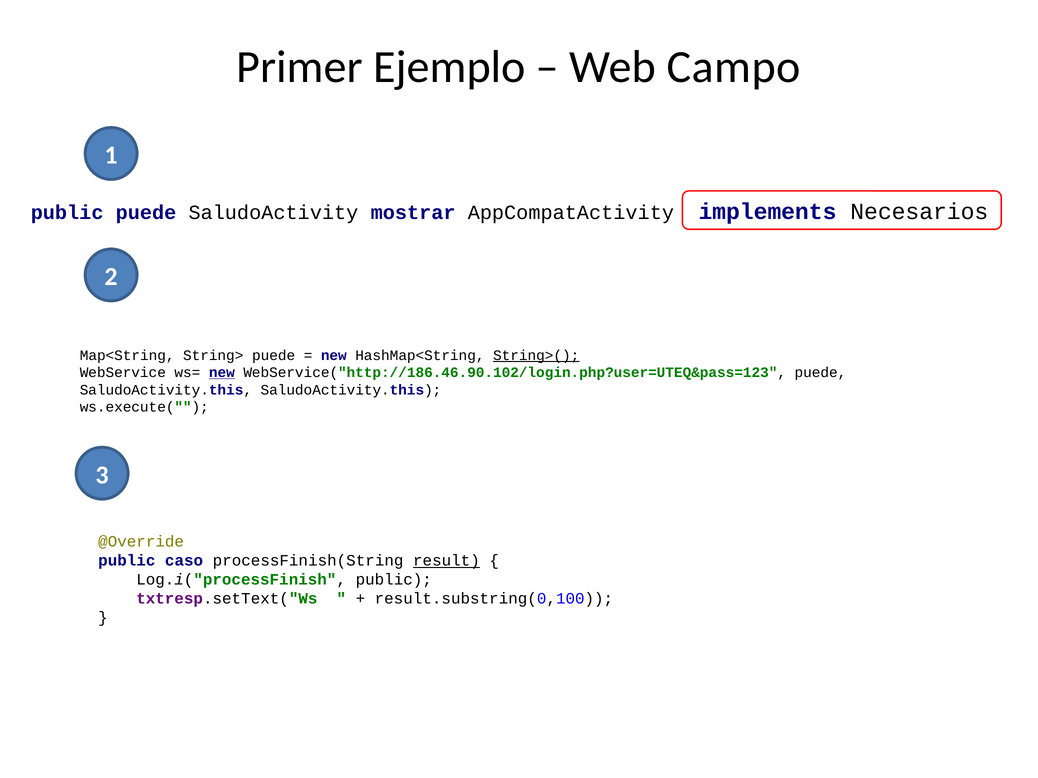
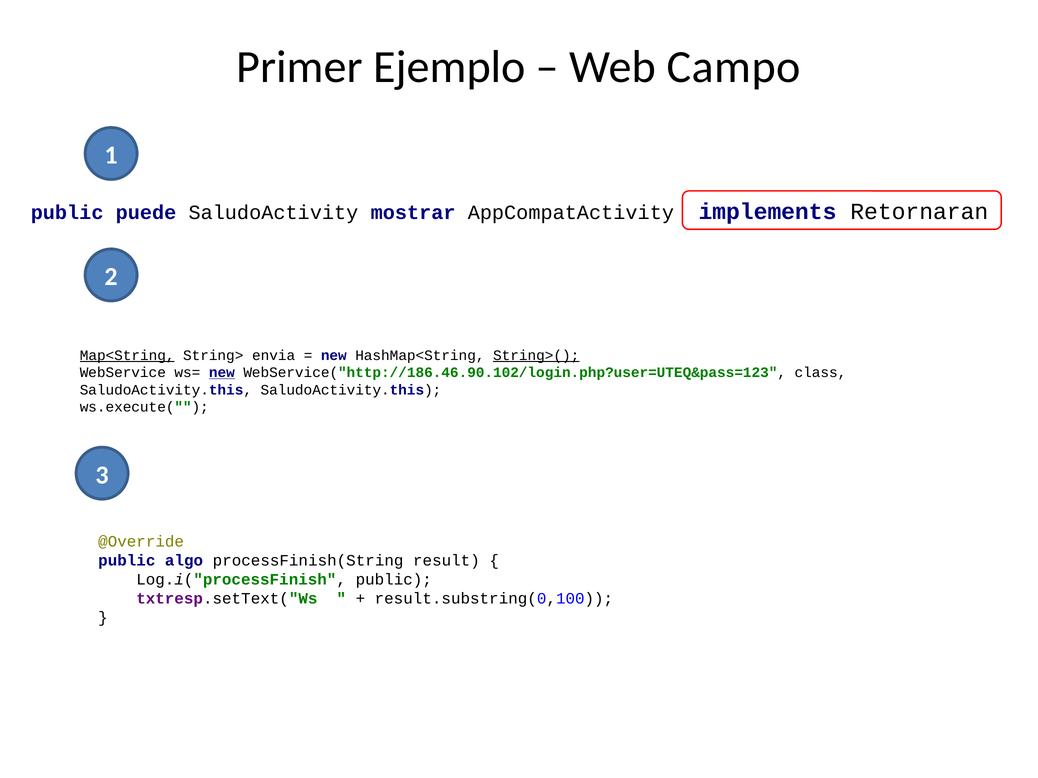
Necesarios: Necesarios -> Retornaran
Map<String underline: none -> present
String> puede: puede -> envia
WebService("http://186.46.90.102/login.php?user=UTEQ&pass=123 puede: puede -> class
caso: caso -> algo
result underline: present -> none
